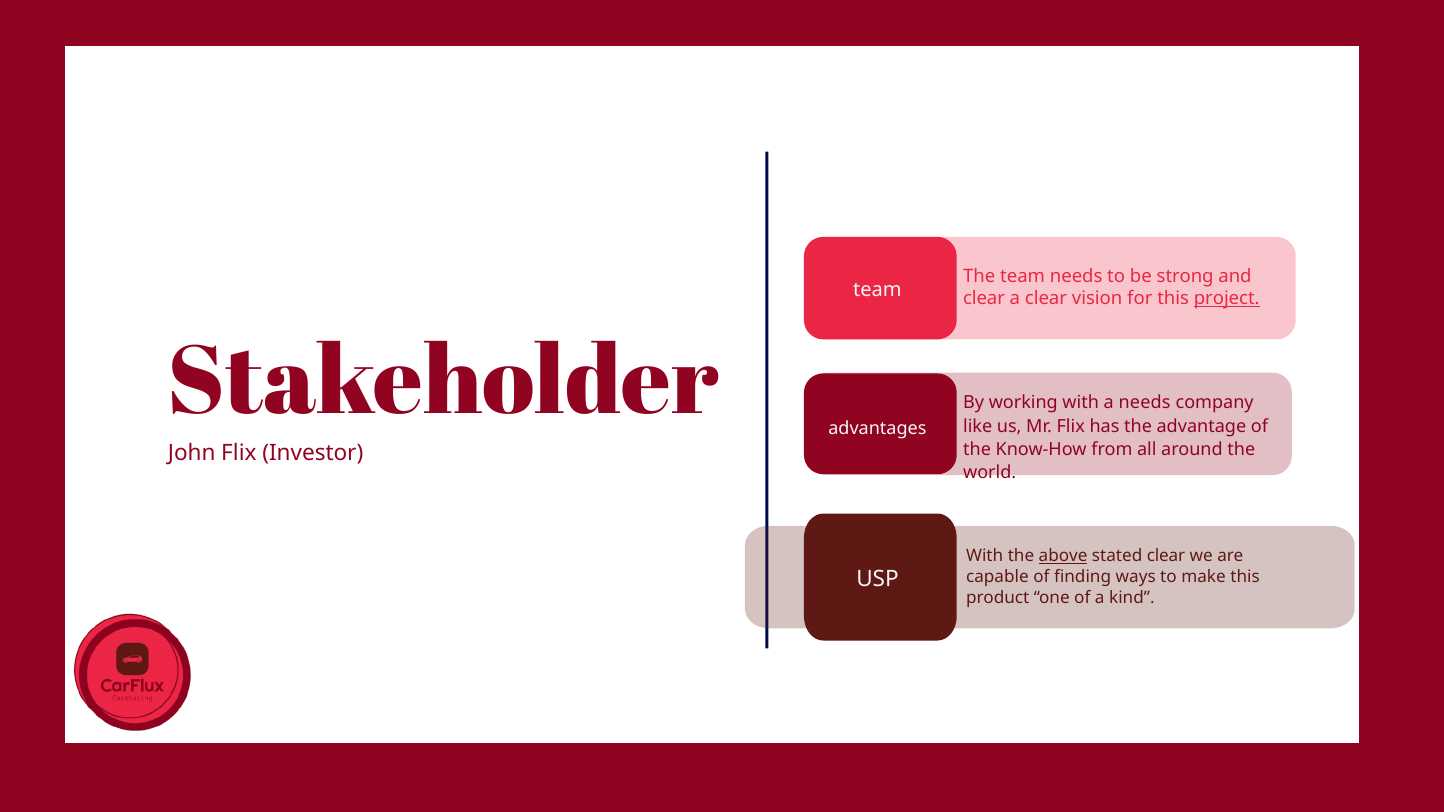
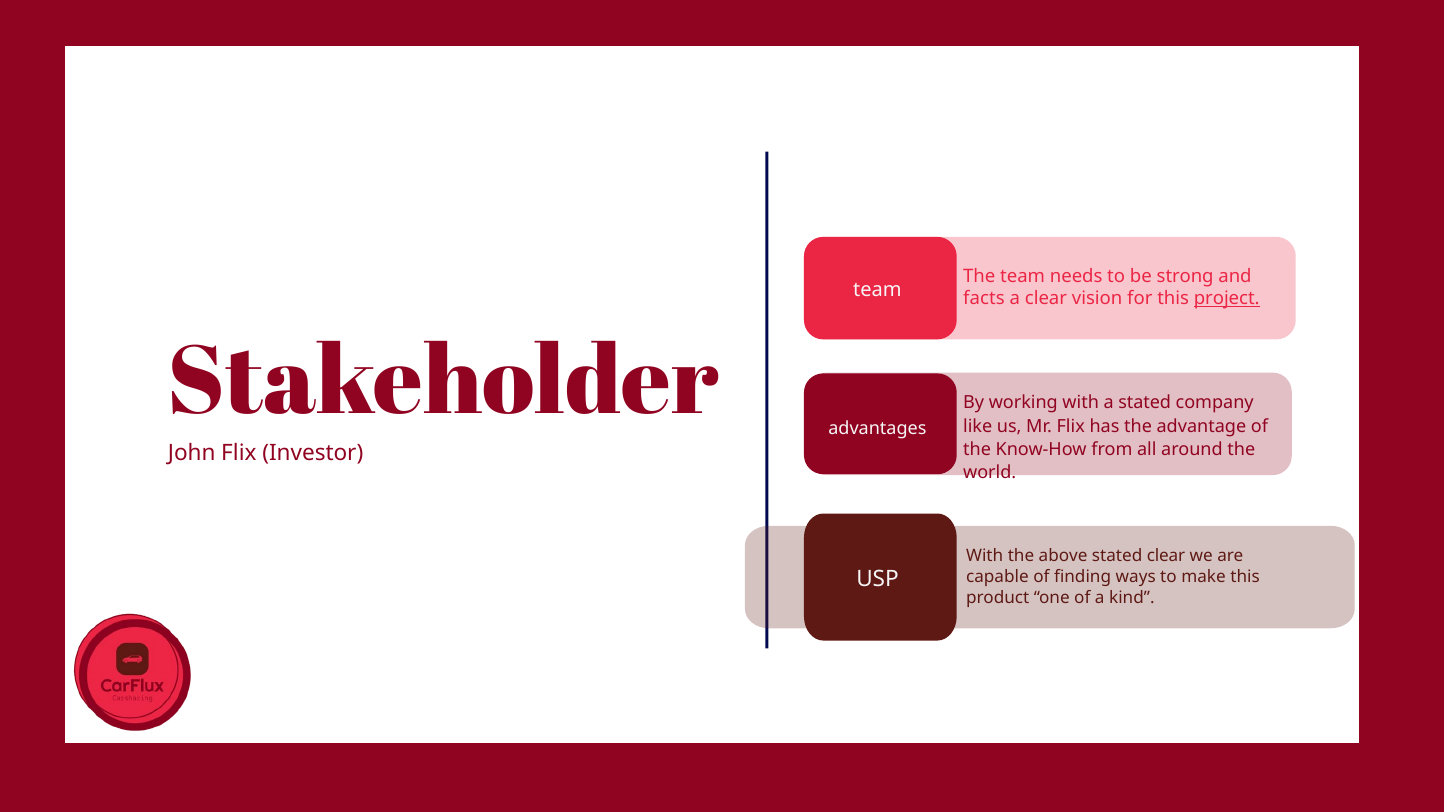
clear at (984, 299): clear -> facts
a needs: needs -> stated
above underline: present -> none
